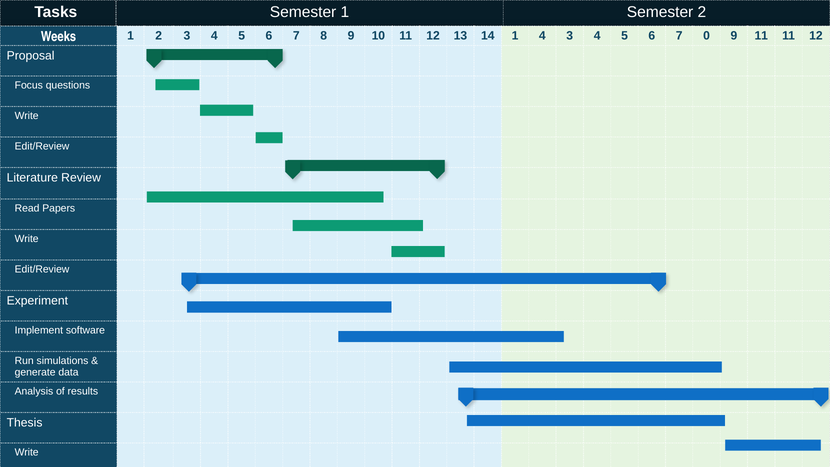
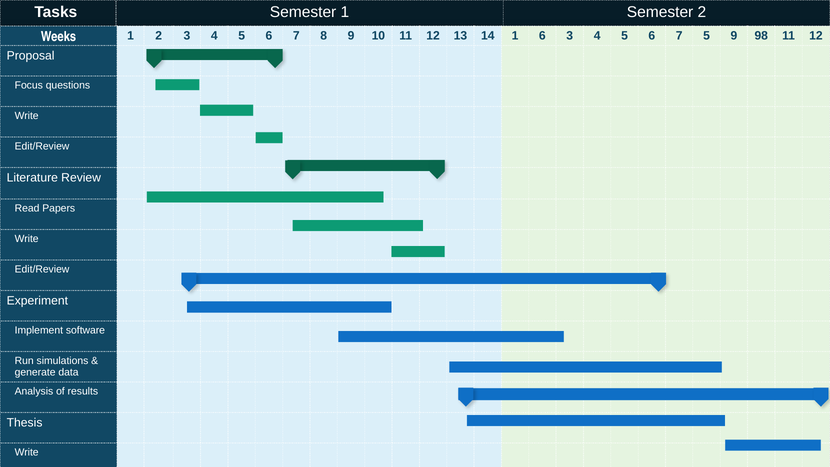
1 4: 4 -> 6
7 0: 0 -> 5
9 11: 11 -> 98
